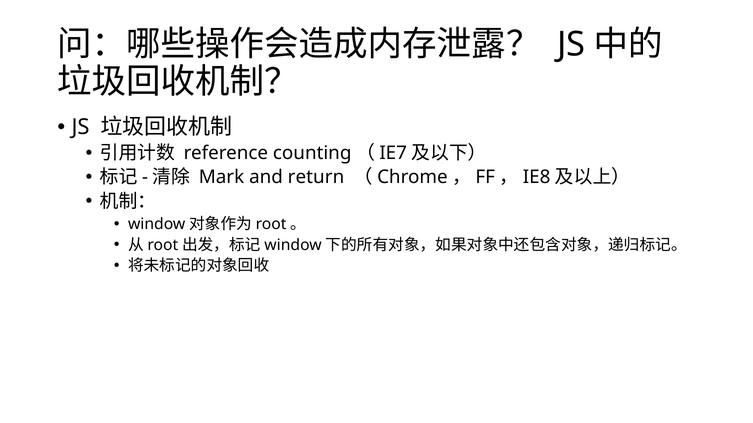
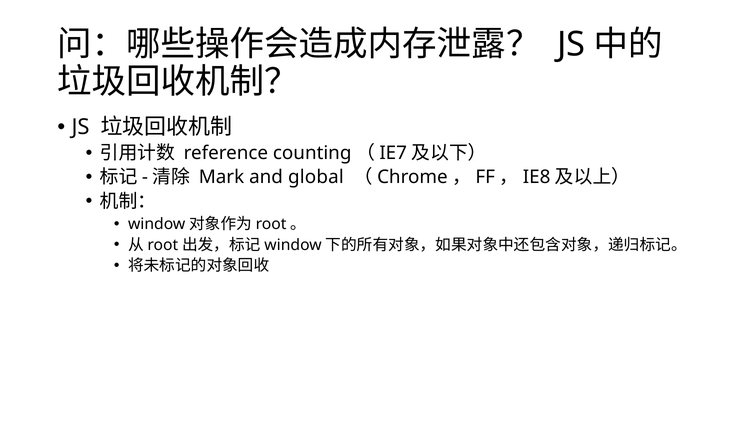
return: return -> global
